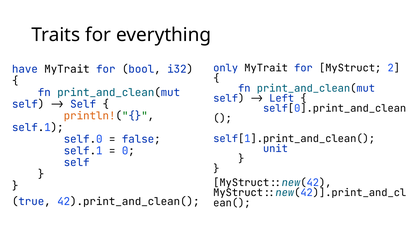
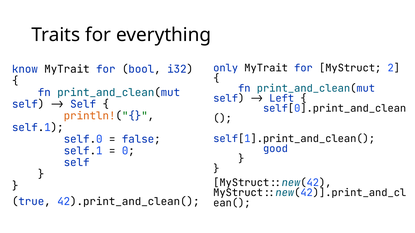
have: have -> know
unit: unit -> good
